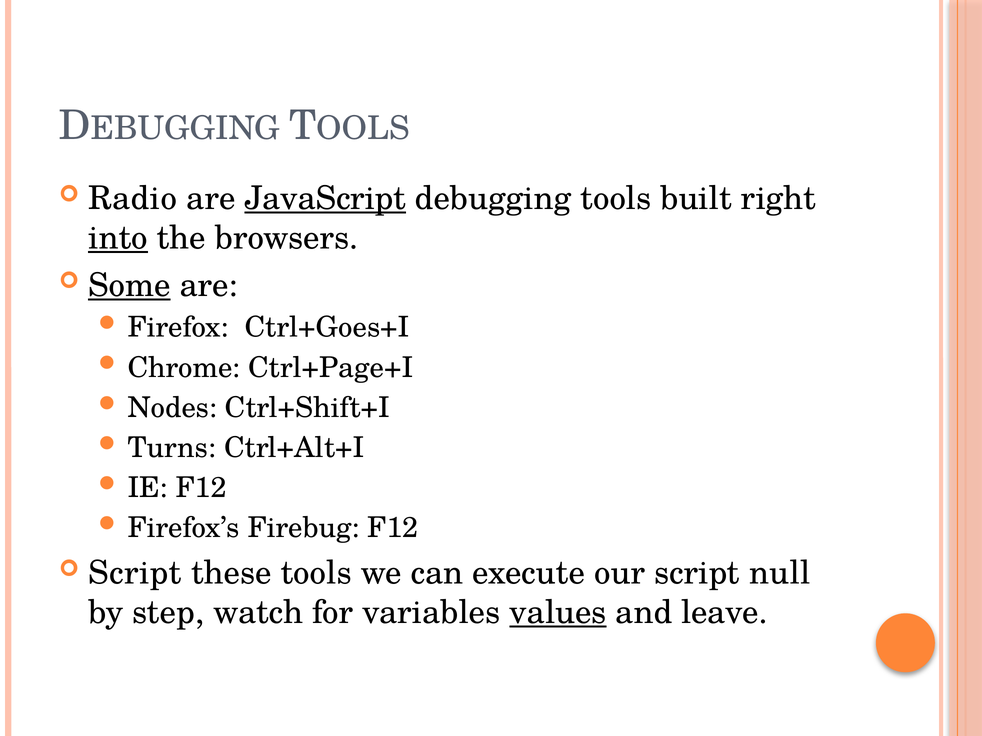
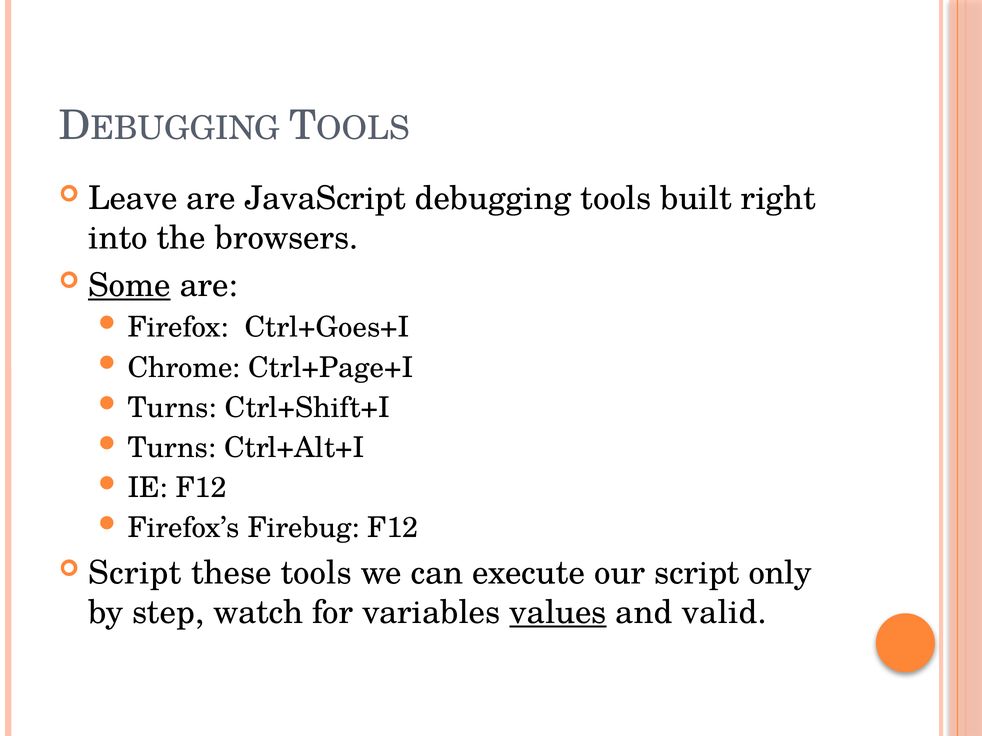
Radio: Radio -> Leave
JavaScript underline: present -> none
into underline: present -> none
Nodes at (172, 408): Nodes -> Turns
null: null -> only
leave: leave -> valid
